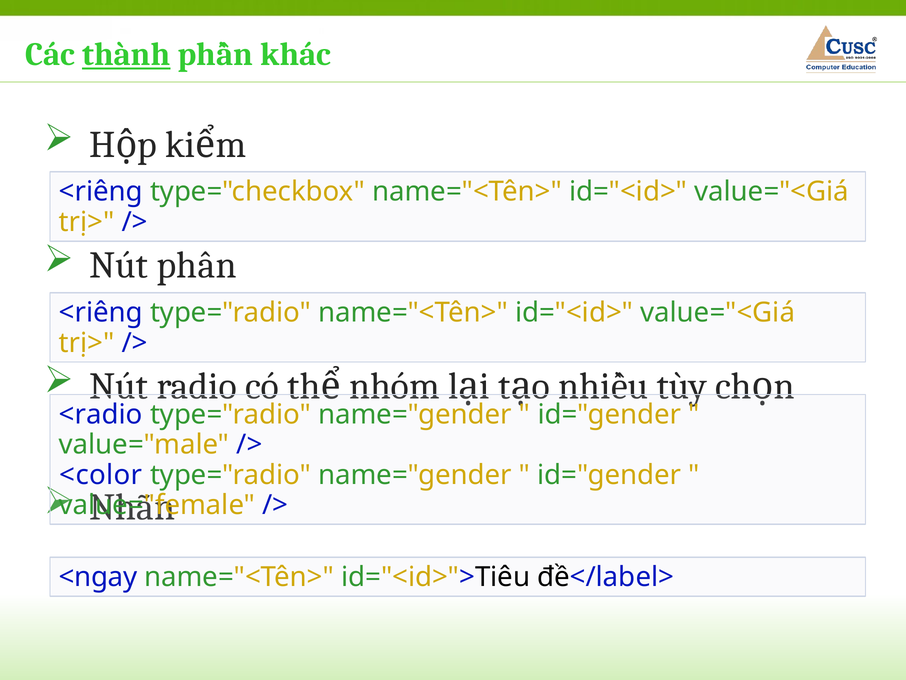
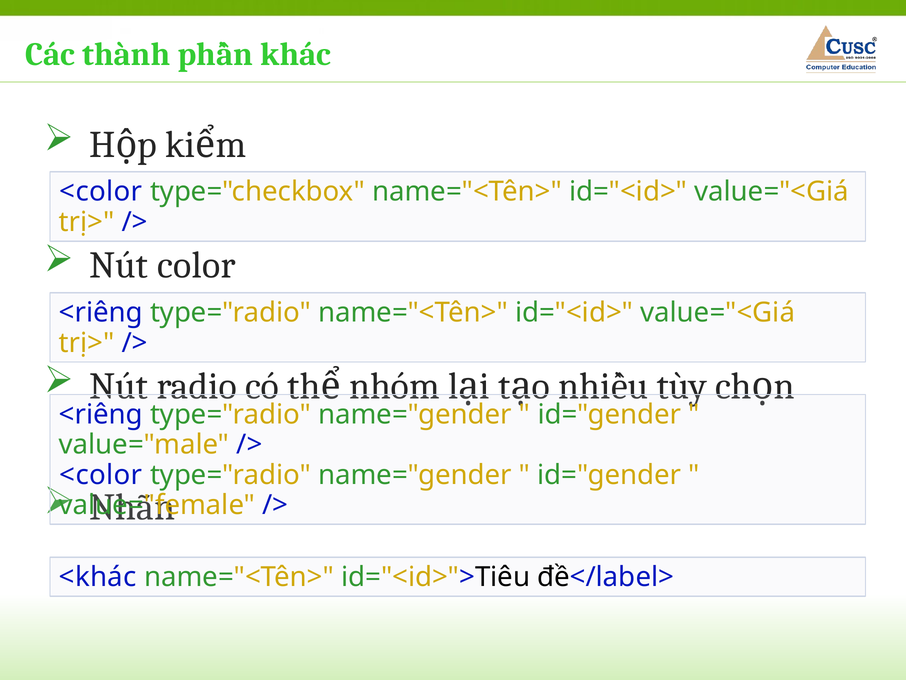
thành underline: present -> none
<riêng at (101, 192): <riêng -> <color
phần: phần -> color
<radio at (101, 414): <radio -> <riêng
<ngay: <ngay -> <khác
